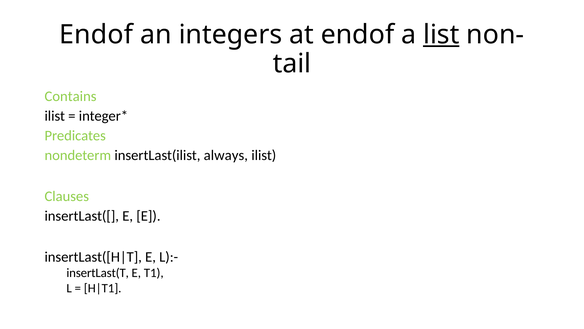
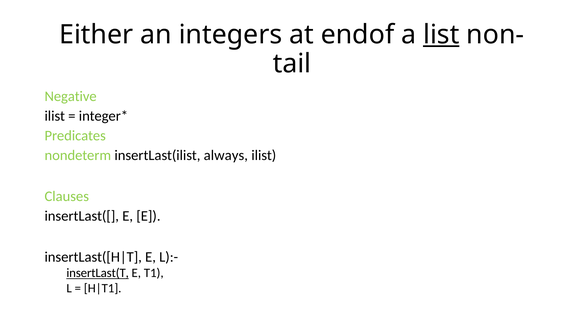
Endof at (96, 35): Endof -> Either
Contains: Contains -> Negative
insertLast(T underline: none -> present
